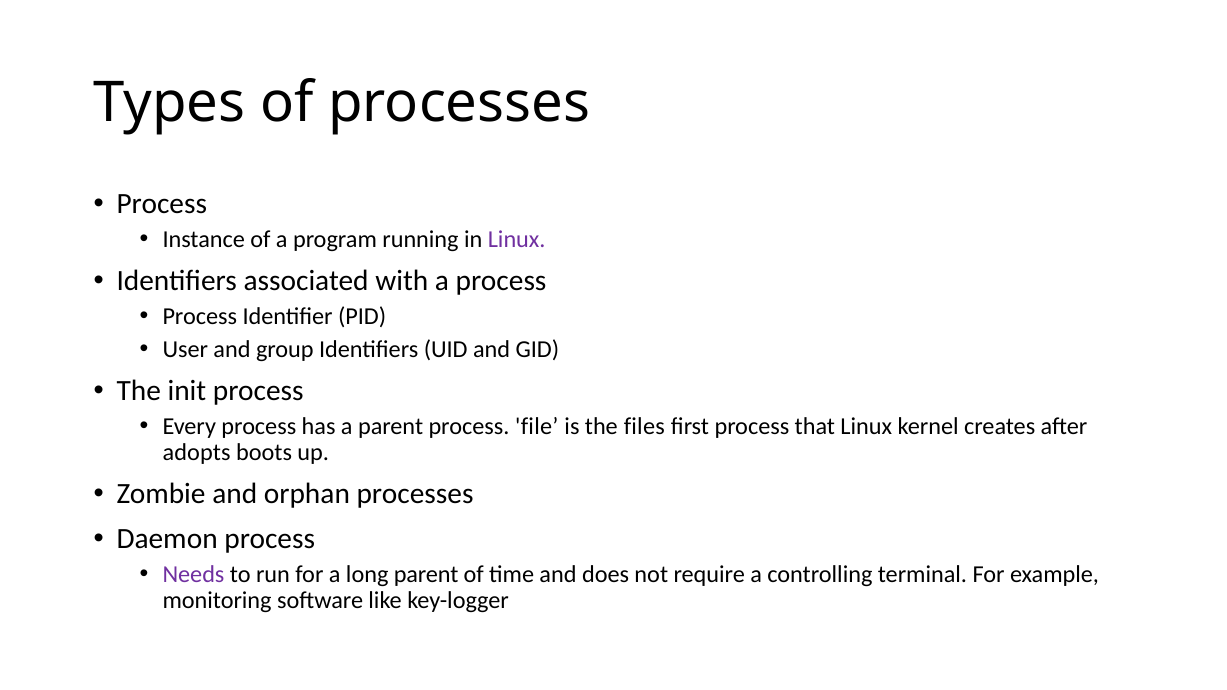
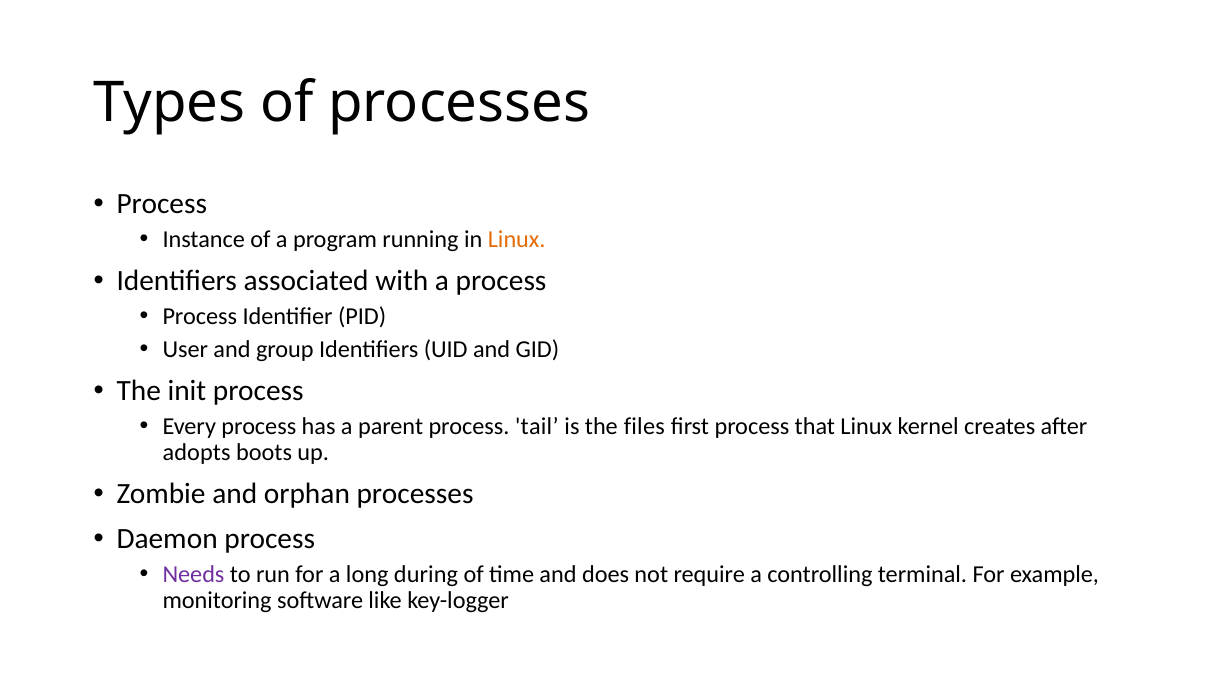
Linux at (517, 239) colour: purple -> orange
file: file -> tail
long parent: parent -> during
